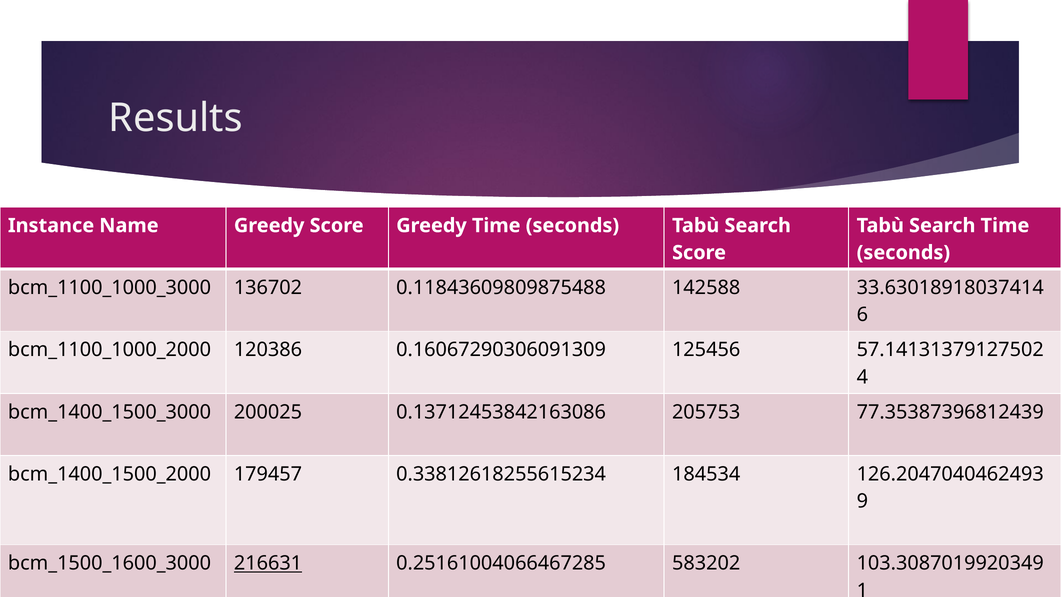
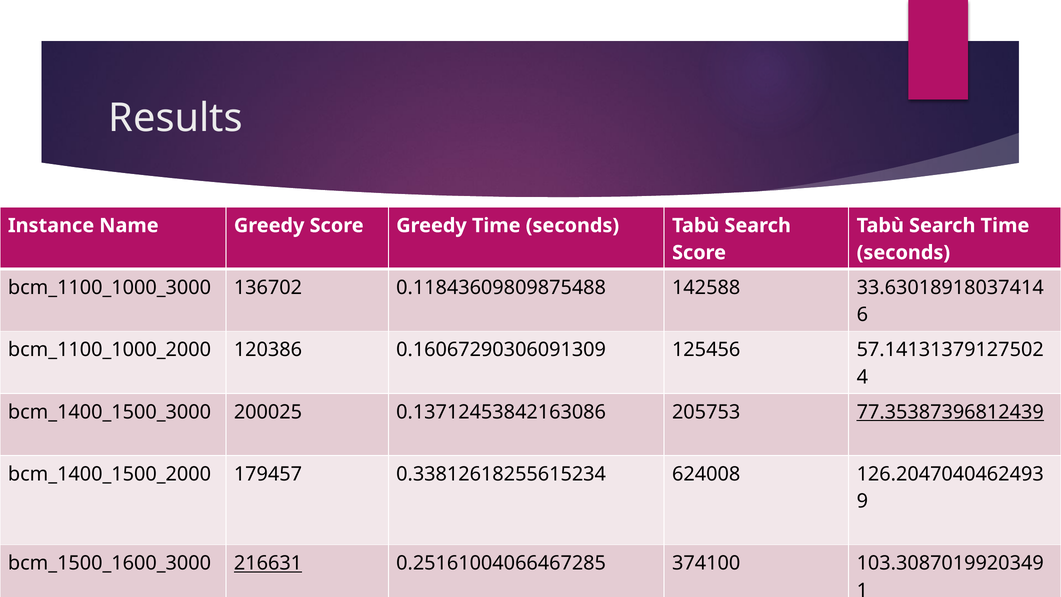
77.35387396812439 underline: none -> present
184534: 184534 -> 624008
583202: 583202 -> 374100
